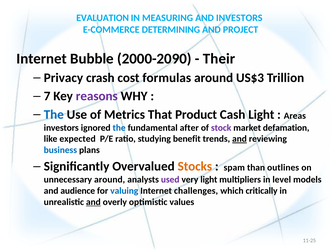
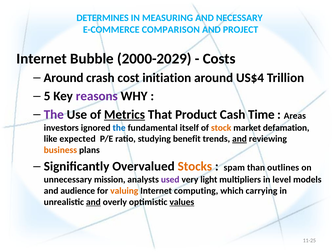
EVALUATION: EVALUATION -> DETERMINES
AND INVESTORS: INVESTORS -> NECESSARY
DETERMINING: DETERMINING -> COMPARISON
2000-2090: 2000-2090 -> 2000-2029
Their: Their -> Costs
Privacy at (63, 78): Privacy -> Around
formulas: formulas -> initiation
US$3: US$3 -> US$4
7: 7 -> 5
The at (54, 114) colour: blue -> purple
Metrics underline: none -> present
Cash Light: Light -> Time
after: after -> itself
stock colour: purple -> orange
business colour: blue -> orange
unnecessary around: around -> mission
valuing colour: blue -> orange
challenges: challenges -> computing
critically: critically -> carrying
values underline: none -> present
